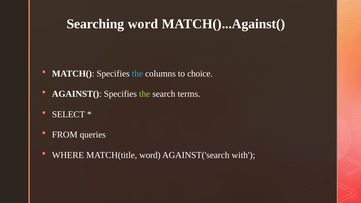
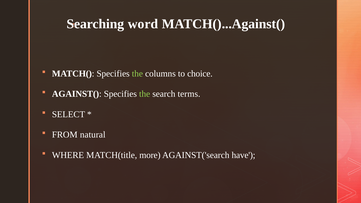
the at (137, 74) colour: light blue -> light green
queries: queries -> natural
MATCH(title word: word -> more
with: with -> have
